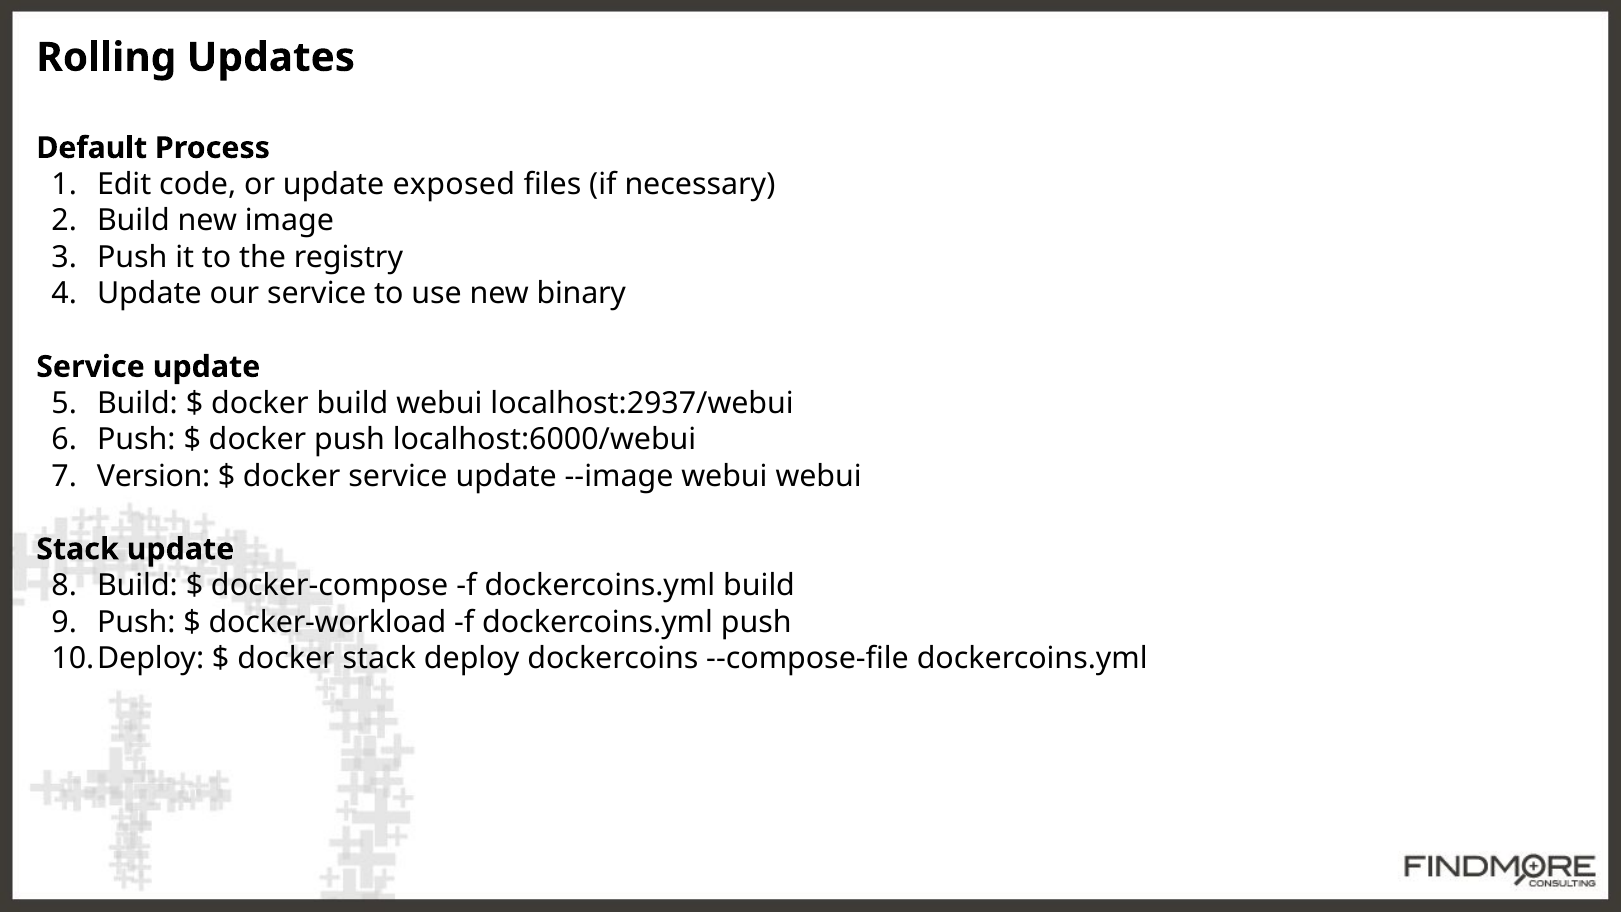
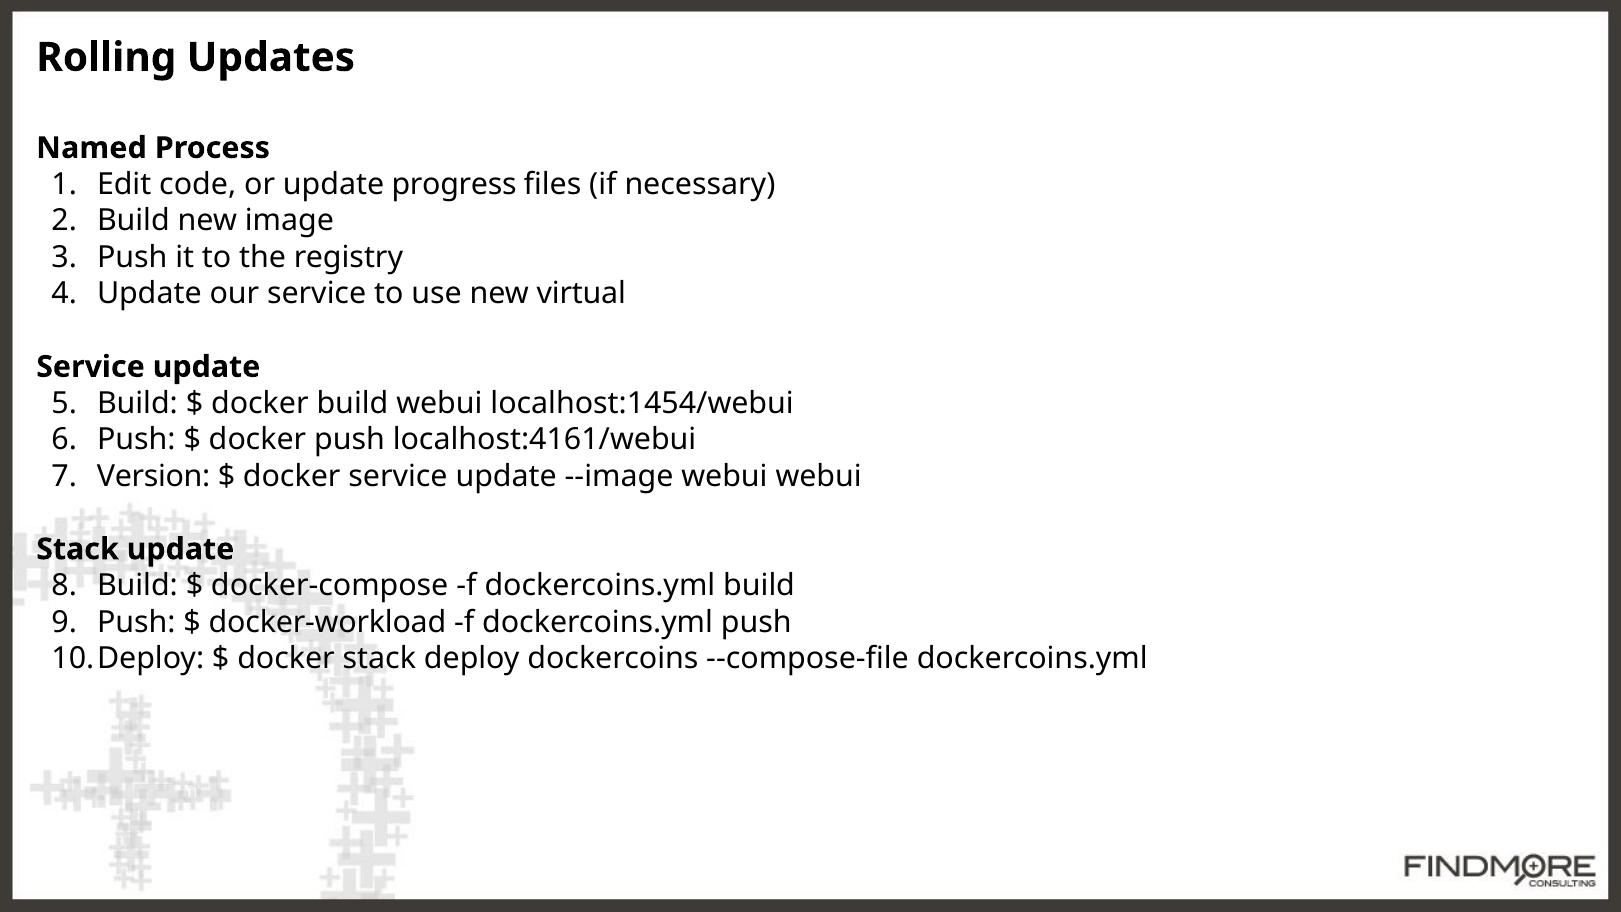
Default: Default -> Named
exposed: exposed -> progress
binary: binary -> virtual
localhost:2937/webui: localhost:2937/webui -> localhost:1454/webui
localhost:6000/webui: localhost:6000/webui -> localhost:4161/webui
